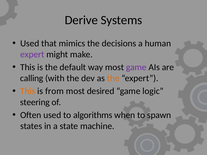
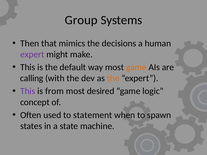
Derive: Derive -> Group
Used at (30, 43): Used -> Then
game at (136, 67) colour: purple -> orange
This at (28, 91) colour: orange -> purple
steering: steering -> concept
algorithms: algorithms -> statement
